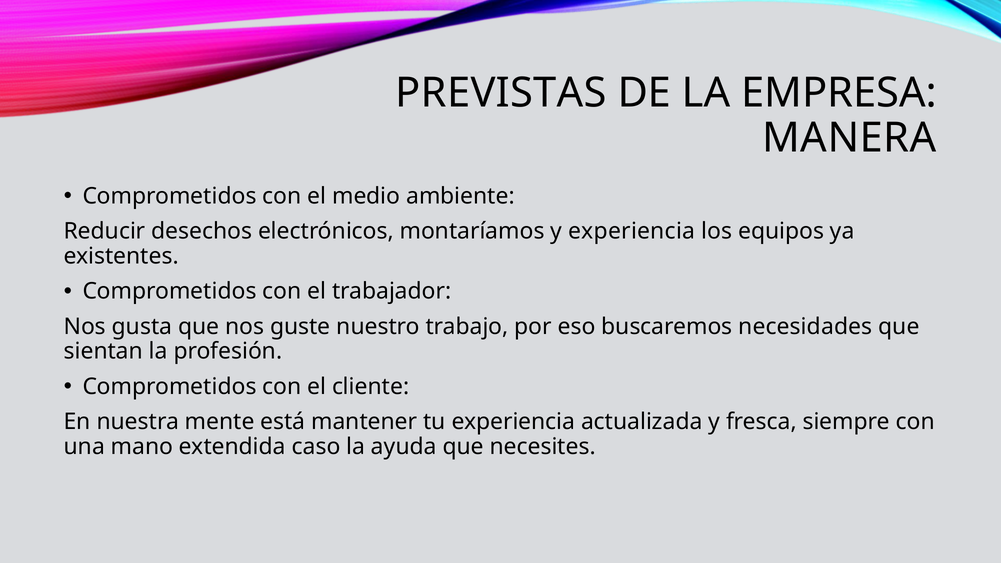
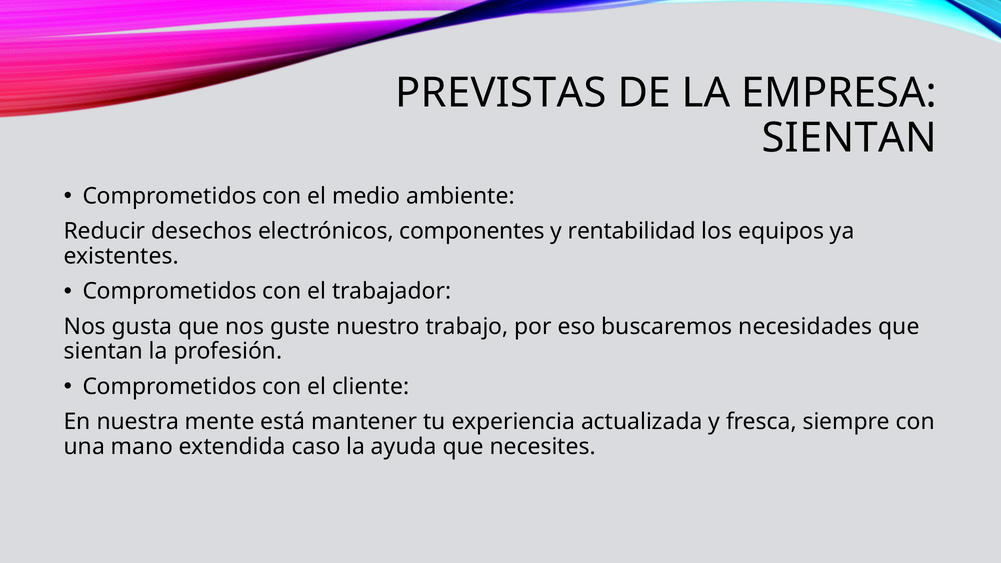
MANERA at (849, 138): MANERA -> SIENTAN
montaríamos: montaríamos -> componentes
y experiencia: experiencia -> rentabilidad
